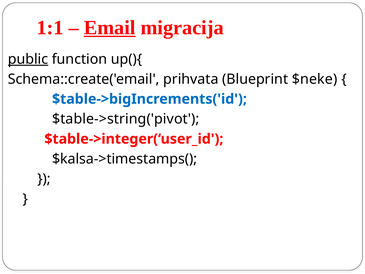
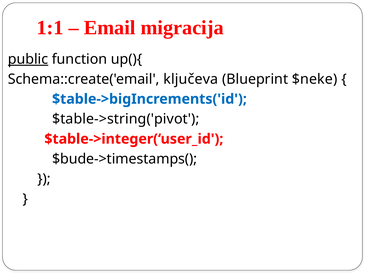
Email underline: present -> none
prihvata: prihvata -> ključeva
$kalsa->timestamps(: $kalsa->timestamps( -> $bude->timestamps(
